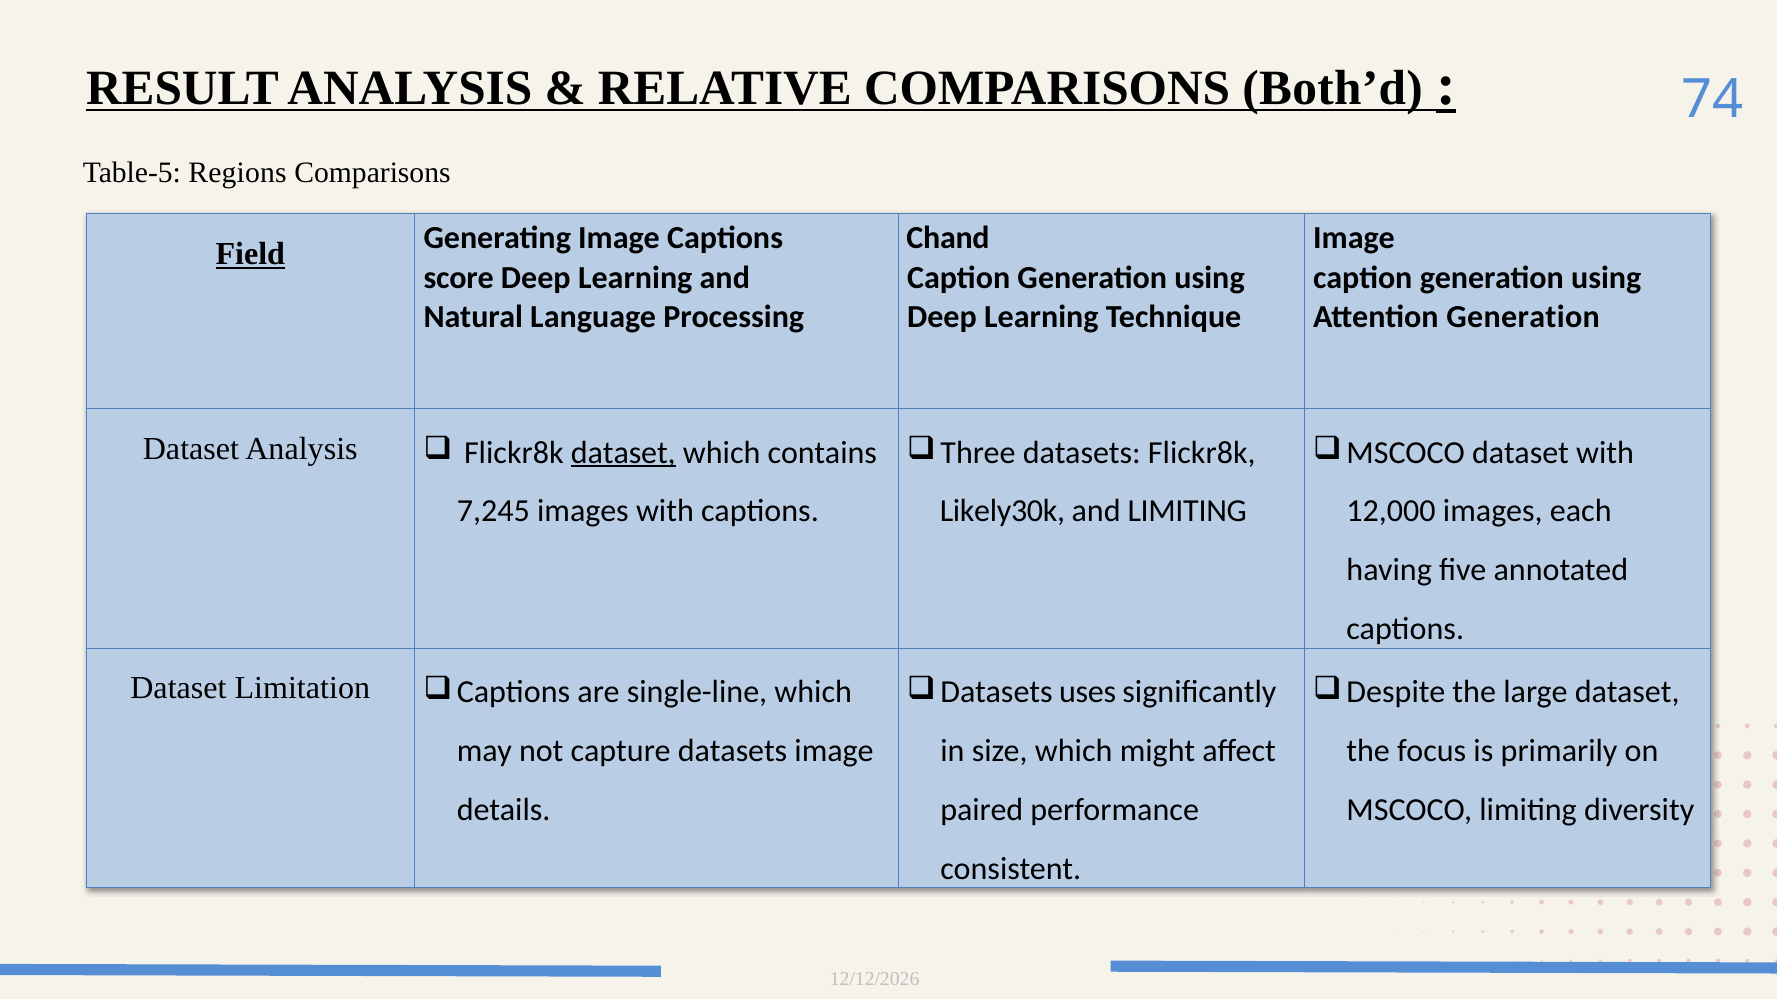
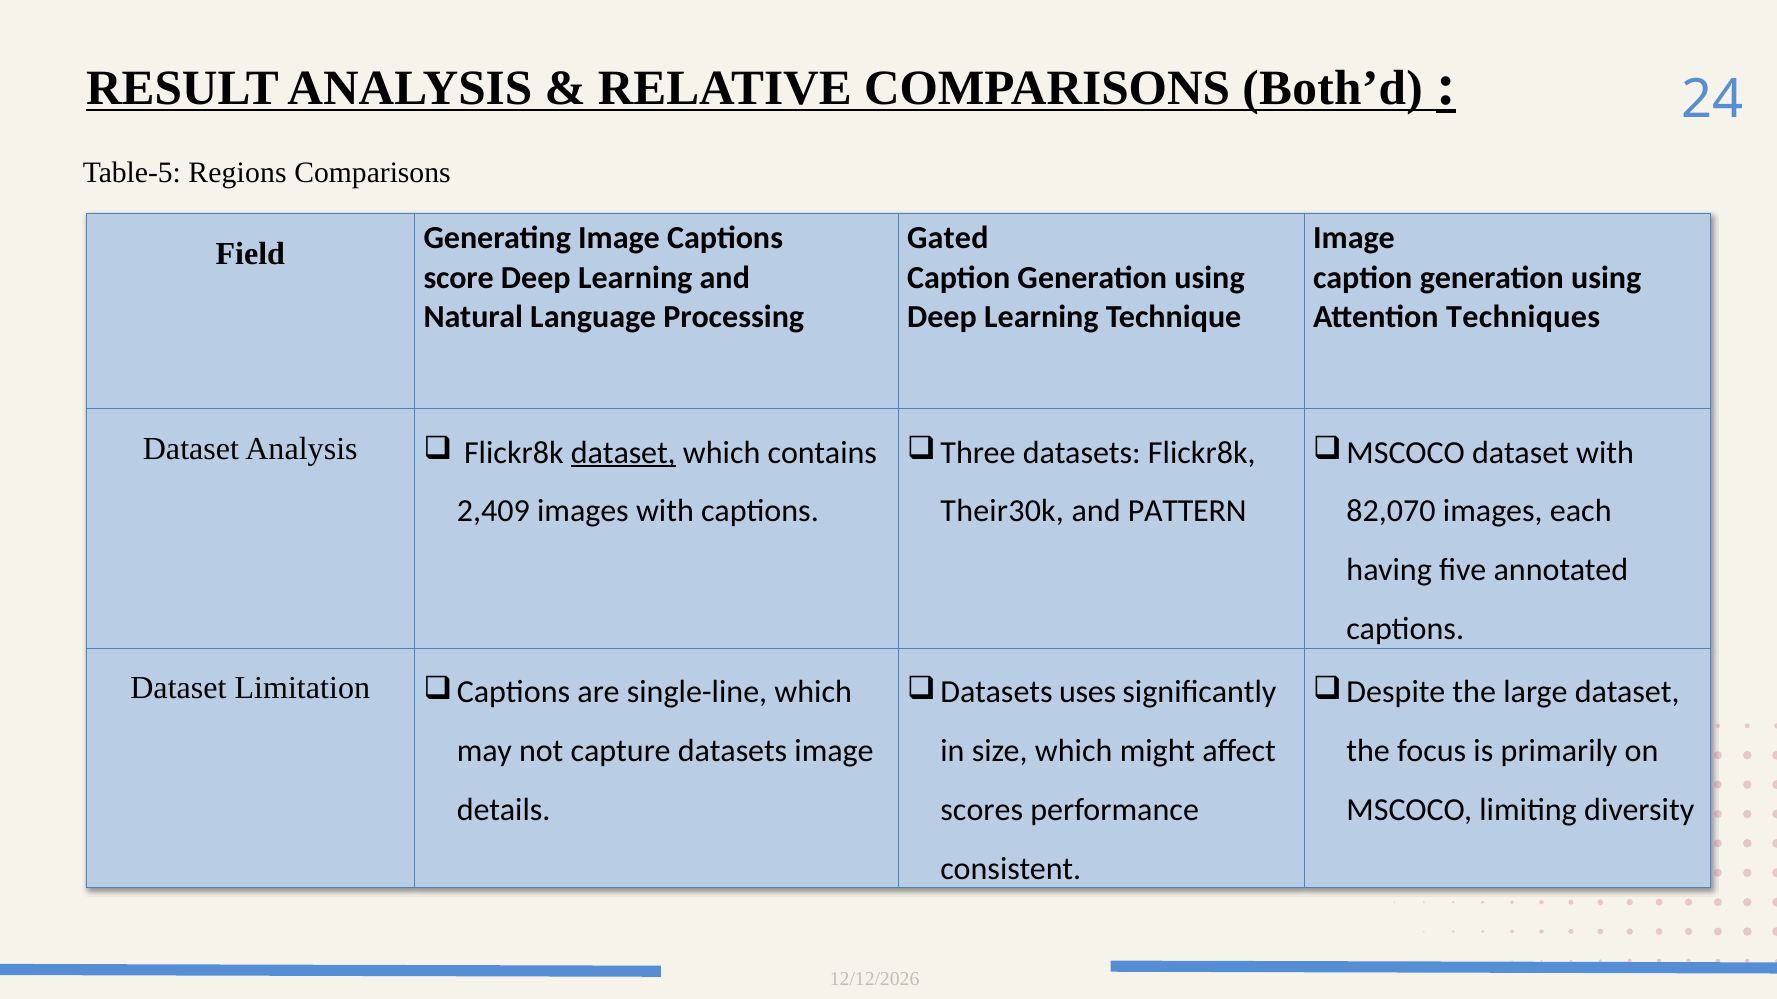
74: 74 -> 24
Chand: Chand -> Gated
Field underline: present -> none
Attention Generation: Generation -> Techniques
7,245: 7,245 -> 2,409
Likely30k: Likely30k -> Their30k
and LIMITING: LIMITING -> PATTERN
12,000: 12,000 -> 82,070
paired: paired -> scores
